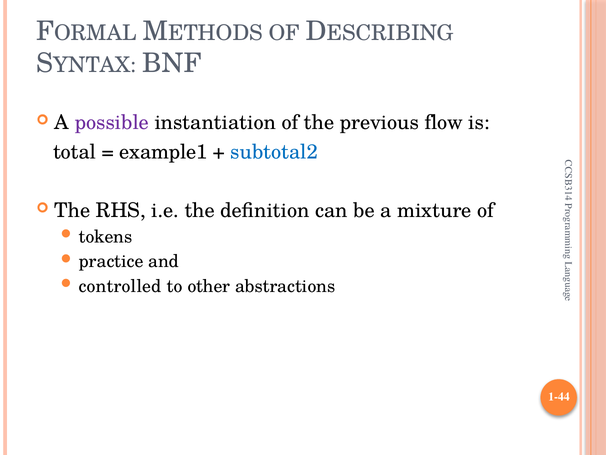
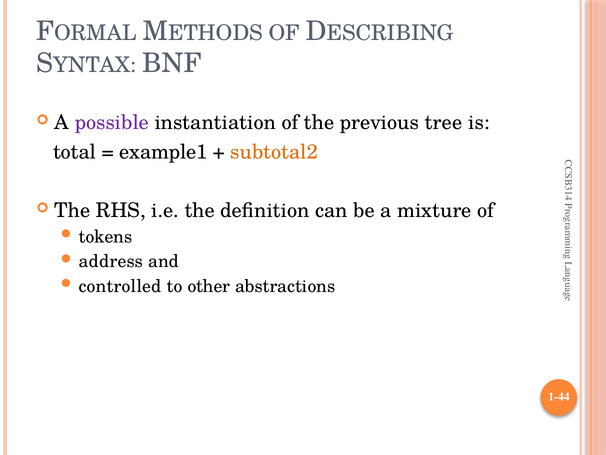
flow: flow -> tree
subtotal2 colour: blue -> orange
practice: practice -> address
